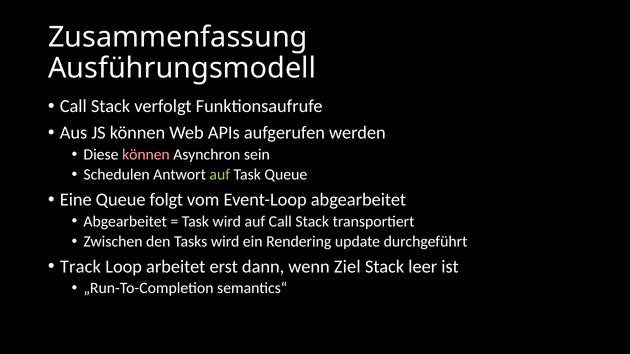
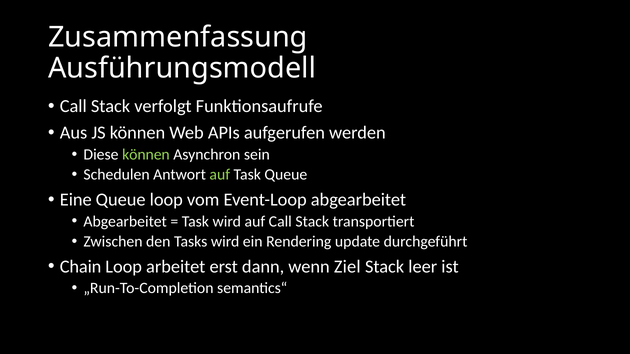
können at (146, 155) colour: pink -> light green
Queue folgt: folgt -> loop
Track: Track -> Chain
